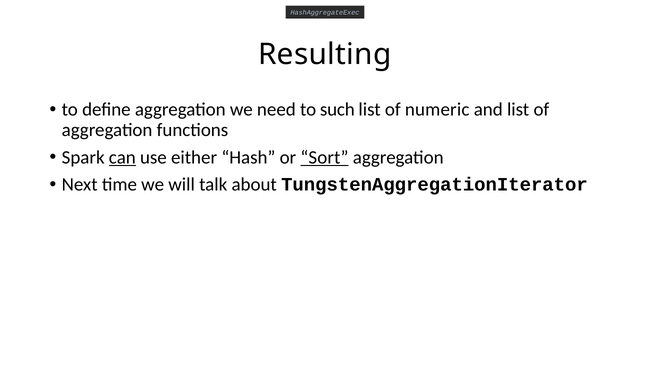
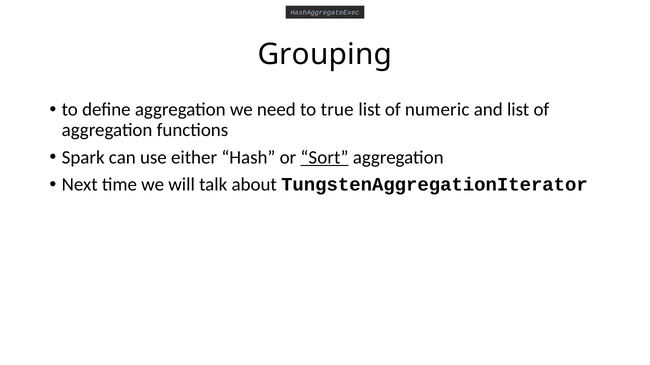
Resulting: Resulting -> Grouping
such: such -> true
can underline: present -> none
